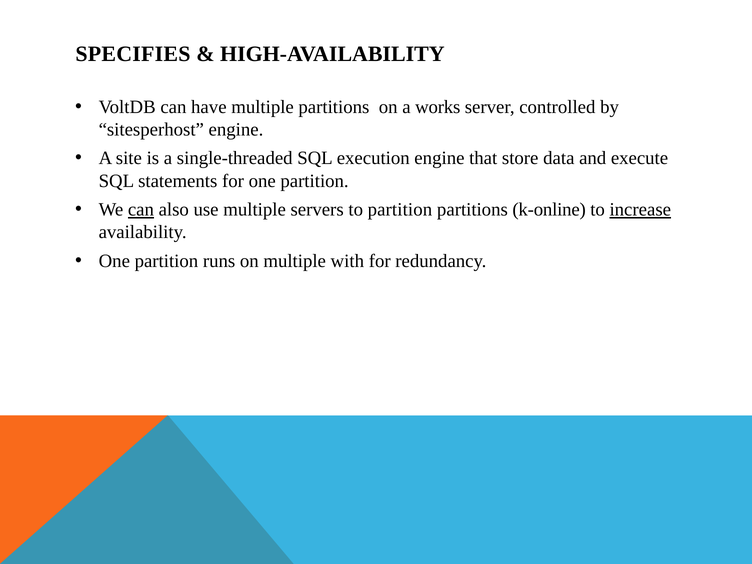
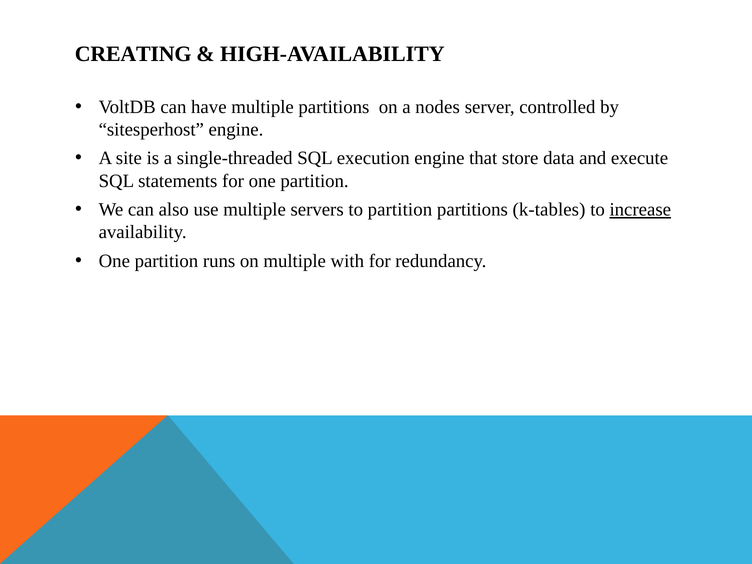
SPECIFIES: SPECIFIES -> CREATING
works: works -> nodes
can at (141, 210) underline: present -> none
k-online: k-online -> k-tables
